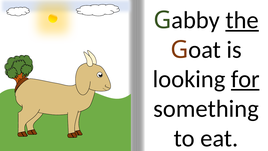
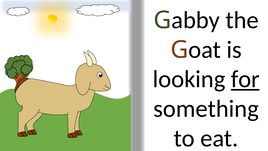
the underline: present -> none
